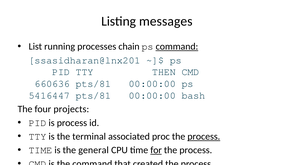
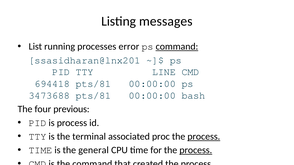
chain: chain -> error
THEN: THEN -> LINE
660636: 660636 -> 694418
5416447: 5416447 -> 3473688
projects: projects -> previous
for underline: present -> none
process at (196, 150) underline: none -> present
